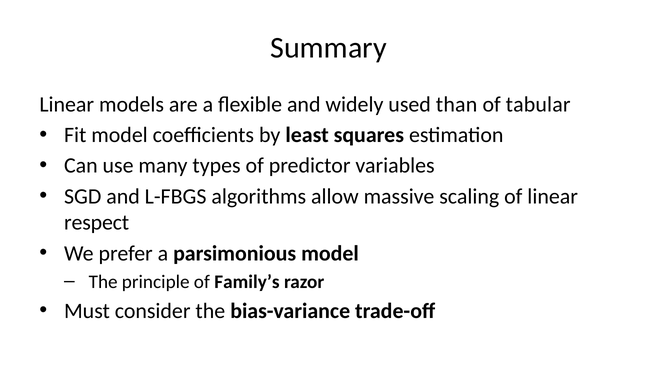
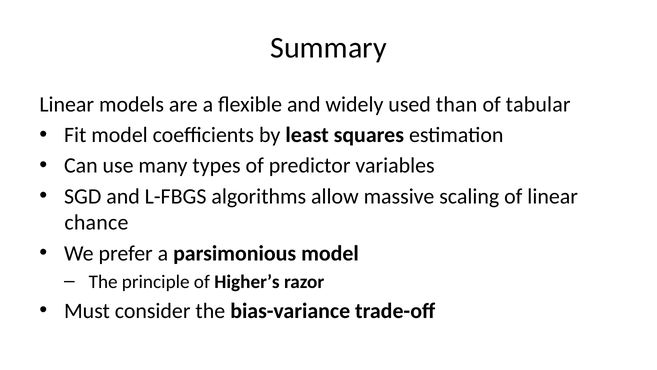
respect: respect -> chance
Family’s: Family’s -> Higher’s
